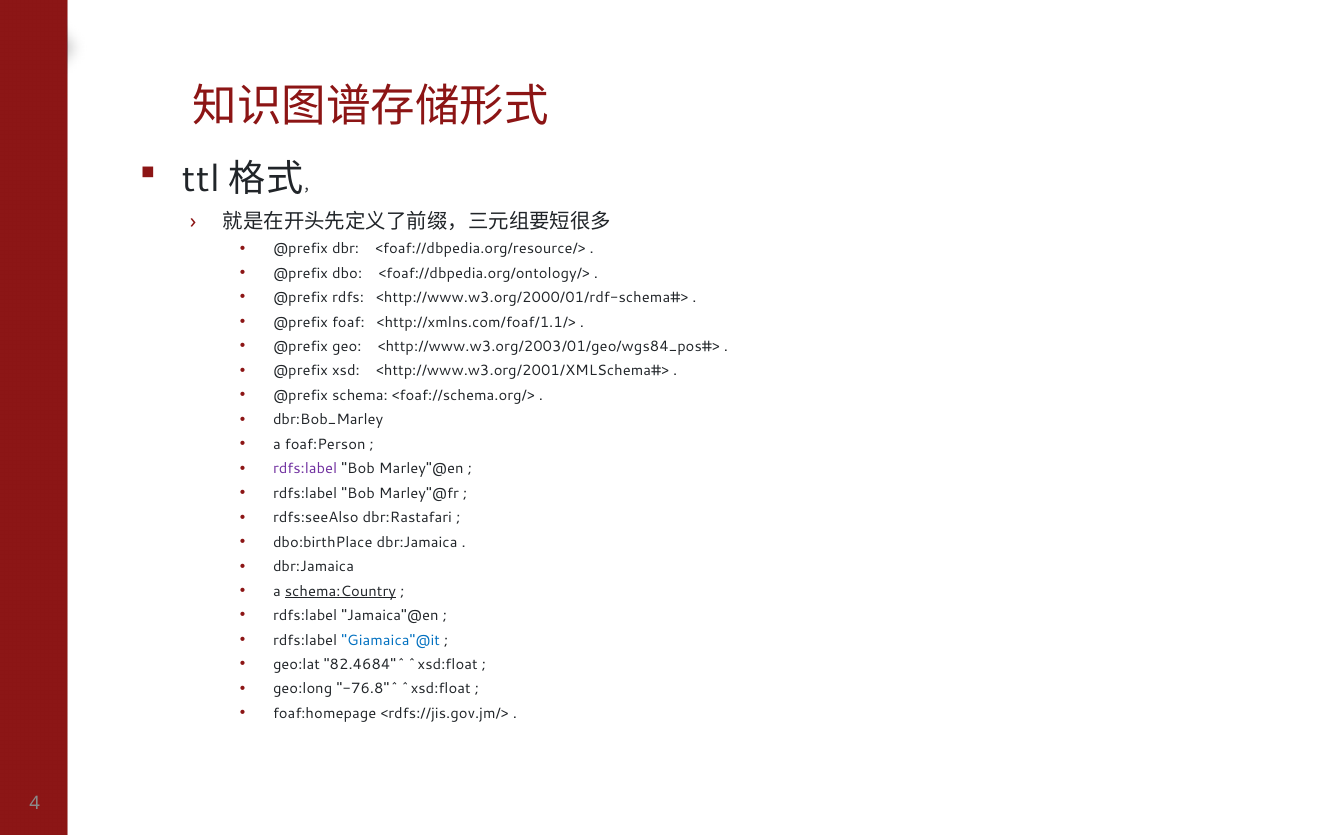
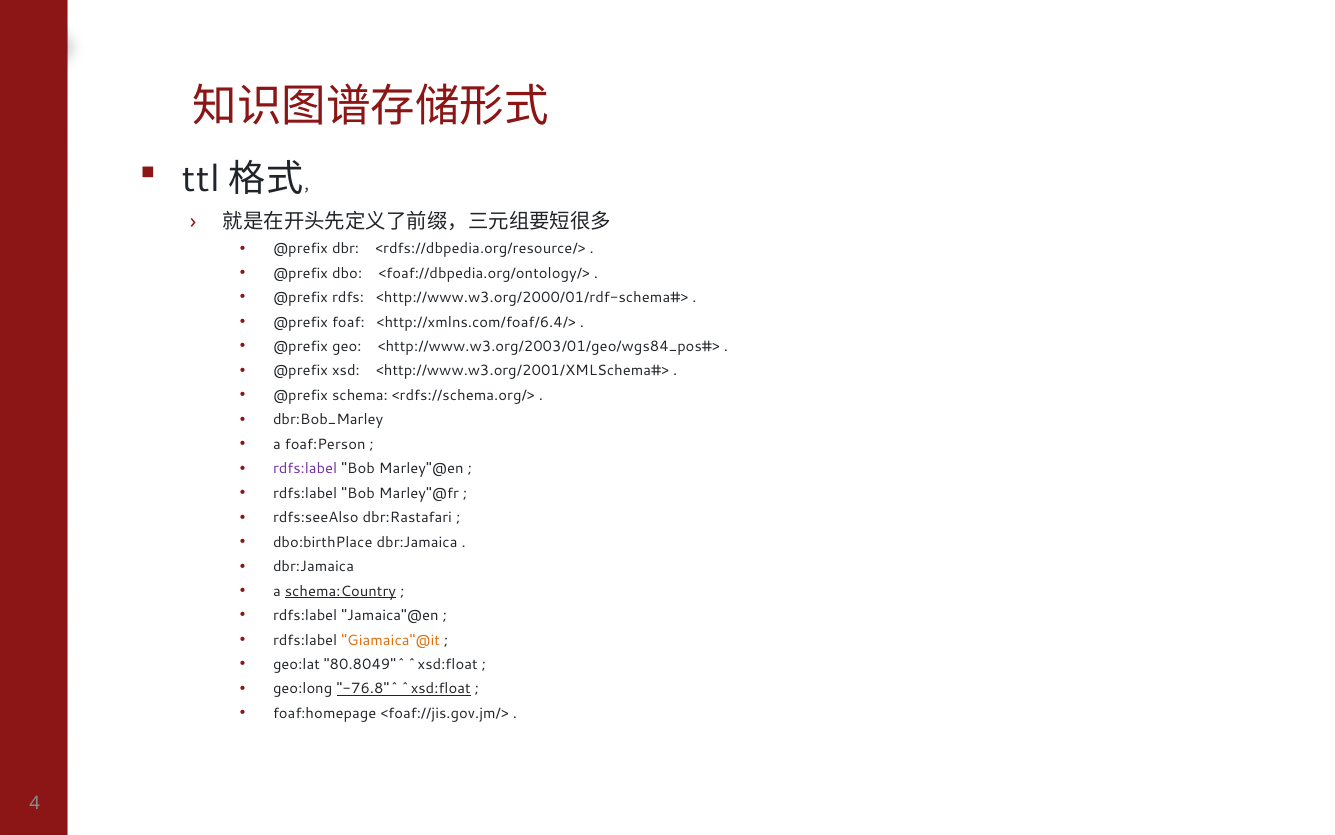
<foaf://dbpedia.org/resource/>: <foaf://dbpedia.org/resource/> -> <rdfs://dbpedia.org/resource/>
<http://xmlns.com/foaf/1.1/>: <http://xmlns.com/foaf/1.1/> -> <http://xmlns.com/foaf/6.4/>
<foaf://schema.org/>: <foaf://schema.org/> -> <rdfs://schema.org/>
Giamaica"@it colour: blue -> orange
82.4684"^^xsd:float: 82.4684"^^xsd:float -> 80.8049"^^xsd:float
-76.8"^^xsd:float underline: none -> present
<rdfs://jis.gov.jm/>: <rdfs://jis.gov.jm/> -> <foaf://jis.gov.jm/>
